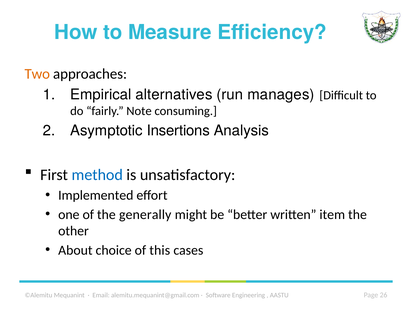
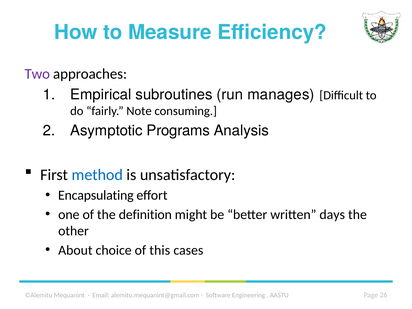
Two colour: orange -> purple
alternatives: alternatives -> subroutines
Insertions: Insertions -> Programs
Implemented: Implemented -> Encapsulating
generally: generally -> definition
item: item -> days
